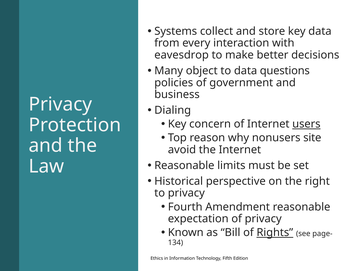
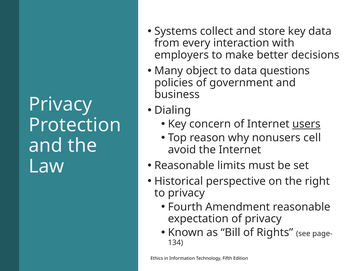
eavesdrop: eavesdrop -> employers
site: site -> cell
Rights underline: present -> none
